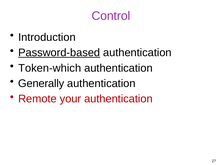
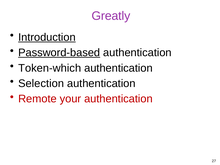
Control: Control -> Greatly
Introduction underline: none -> present
Generally: Generally -> Selection
